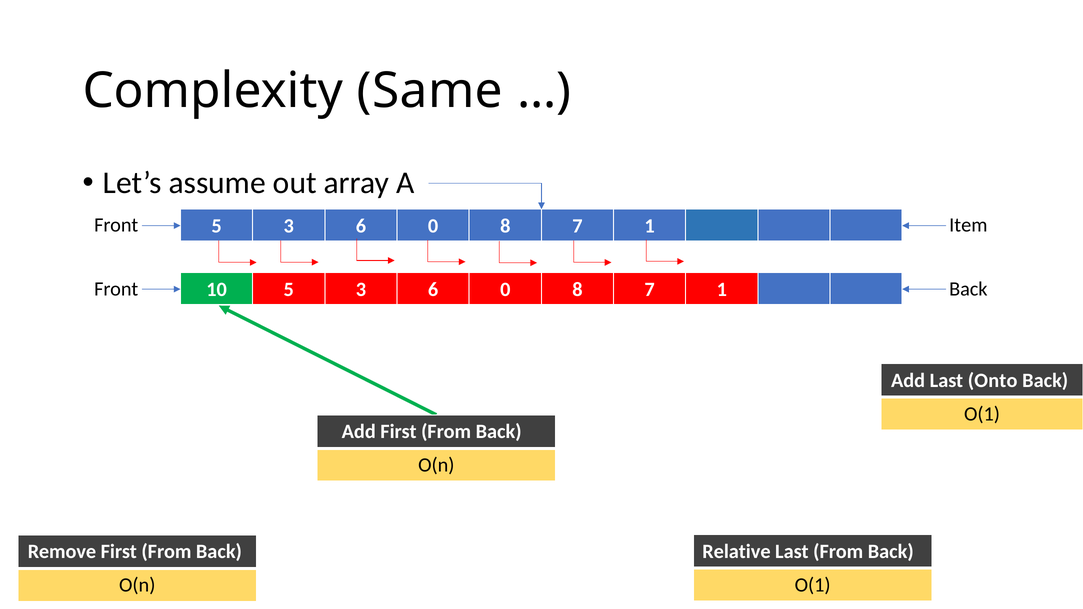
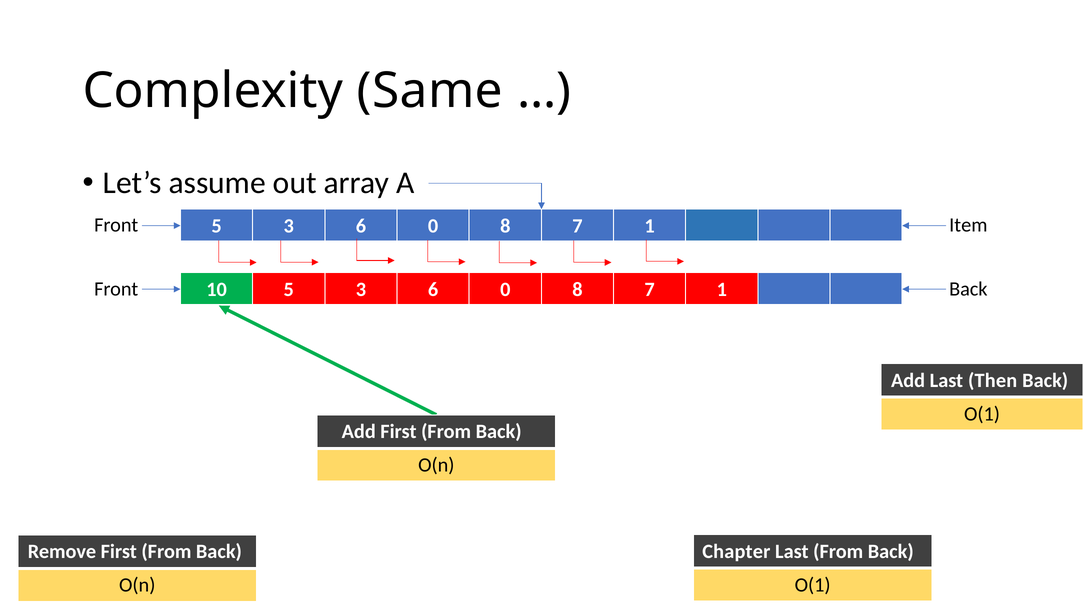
Onto: Onto -> Then
Relative: Relative -> Chapter
